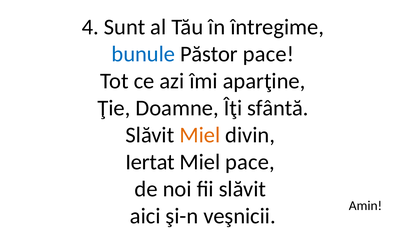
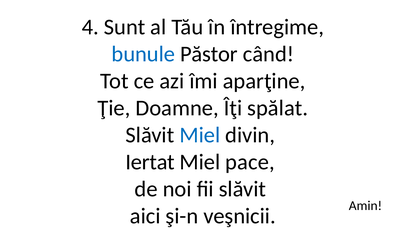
Păstor pace: pace -> când
sfântă: sfântă -> spălat
Miel at (200, 135) colour: orange -> blue
